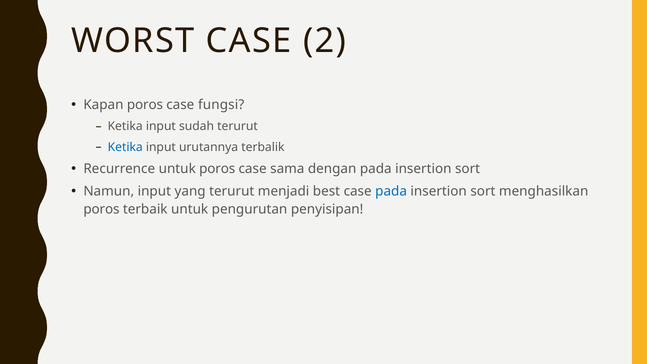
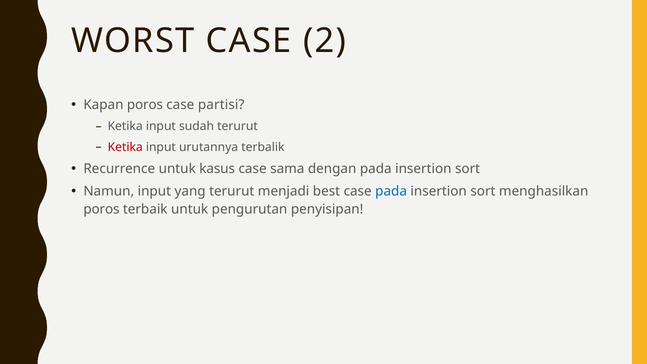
fungsi: fungsi -> partisi
Ketika at (125, 147) colour: blue -> red
untuk poros: poros -> kasus
